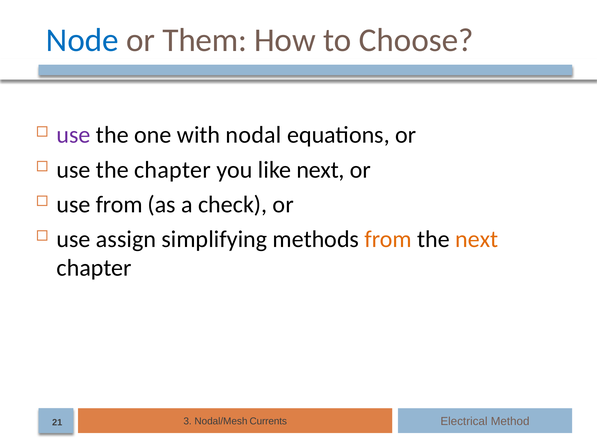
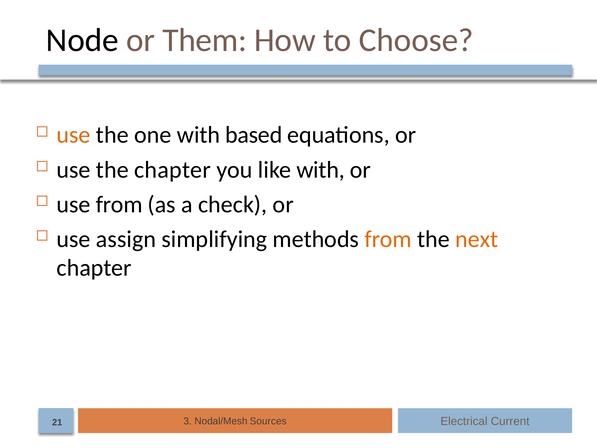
Node colour: blue -> black
use at (74, 135) colour: purple -> orange
nodal: nodal -> based
like next: next -> with
Currents: Currents -> Sources
Method: Method -> Current
